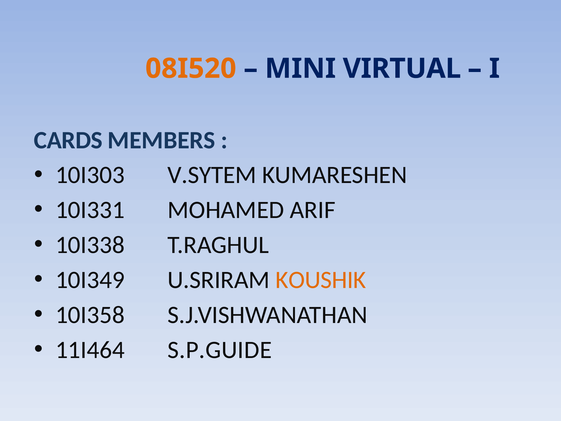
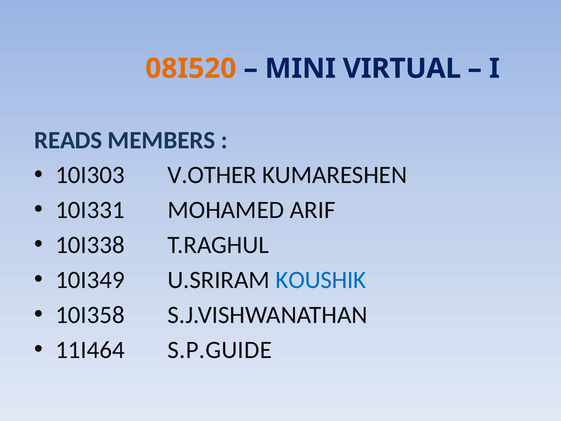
CARDS: CARDS -> READS
V.SYTEM: V.SYTEM -> V.OTHER
KOUSHIK colour: orange -> blue
